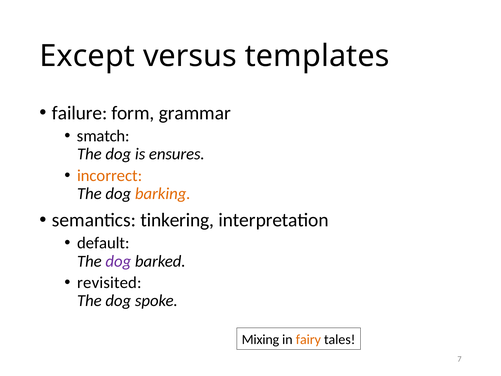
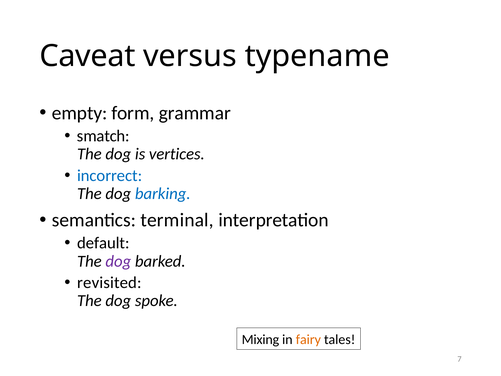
Except: Except -> Caveat
templates: templates -> typename
failure: failure -> empty
ensures: ensures -> vertices
incorrect colour: orange -> blue
barking colour: orange -> blue
tinkering: tinkering -> terminal
